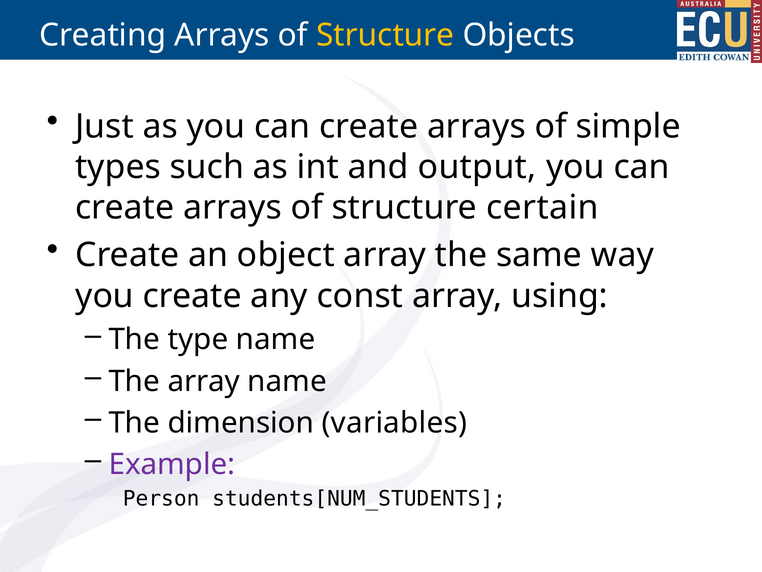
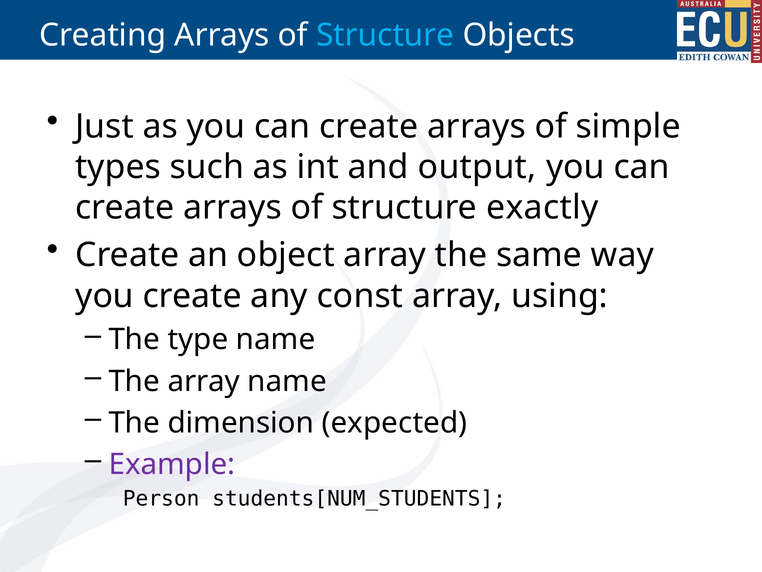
Structure at (385, 35) colour: yellow -> light blue
certain: certain -> exactly
variables: variables -> expected
